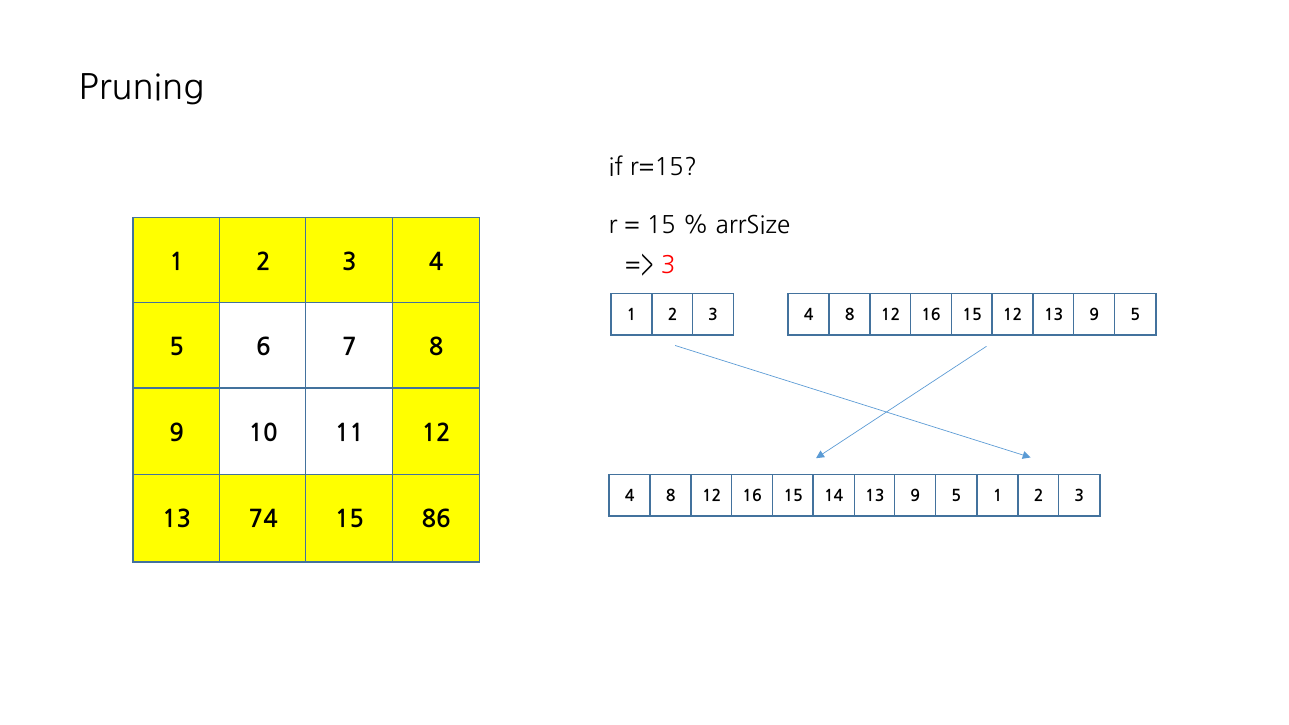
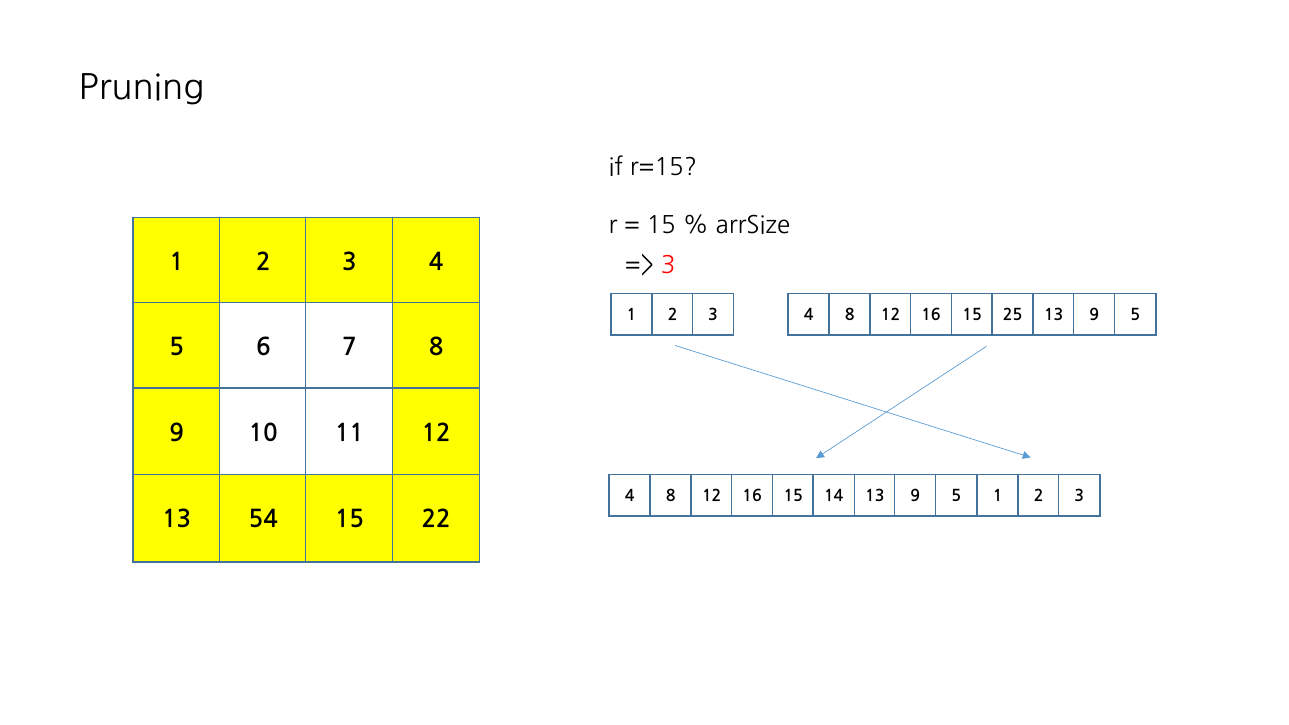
15 12: 12 -> 25
74: 74 -> 54
86: 86 -> 22
